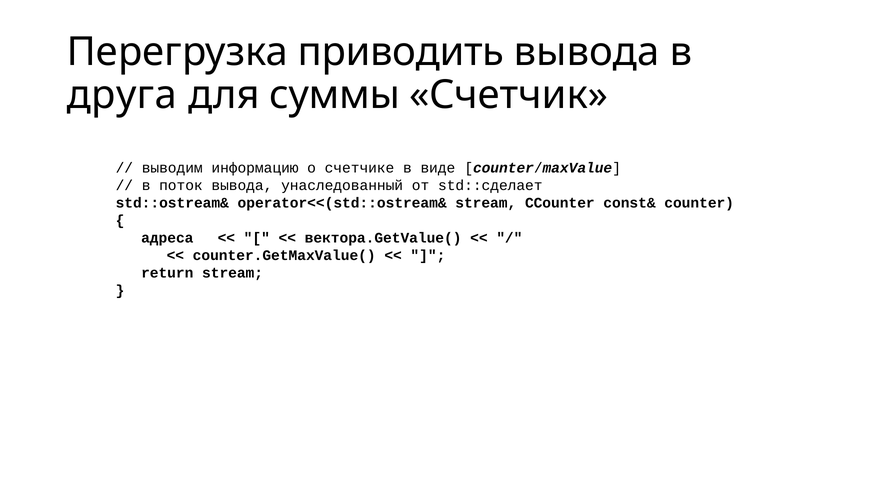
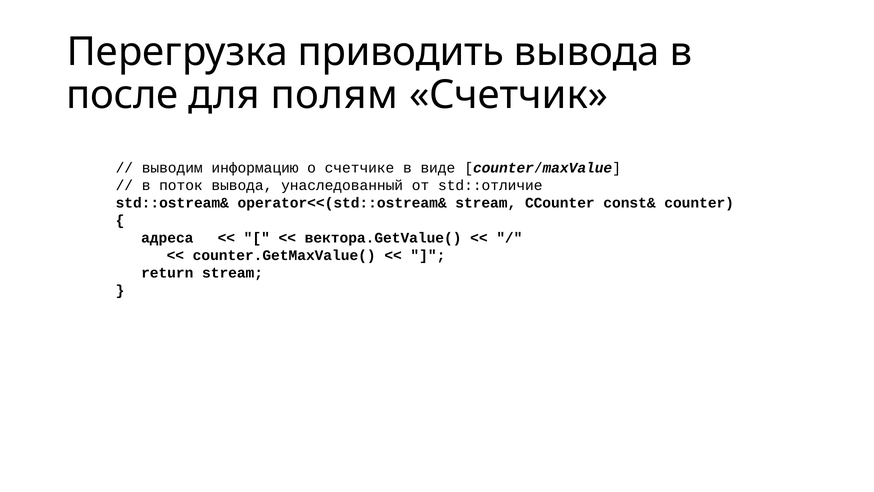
друга: друга -> после
суммы: суммы -> полям
std::сделает: std::сделает -> std::отличие
